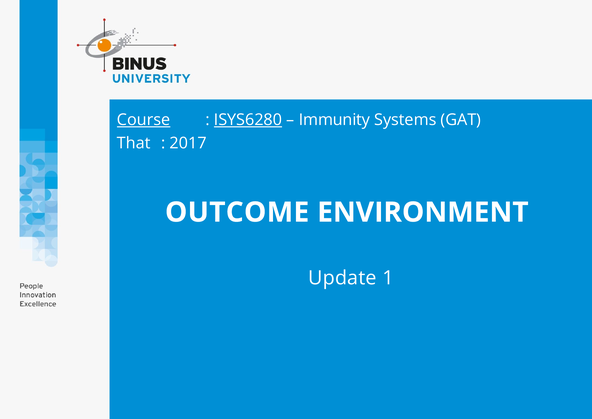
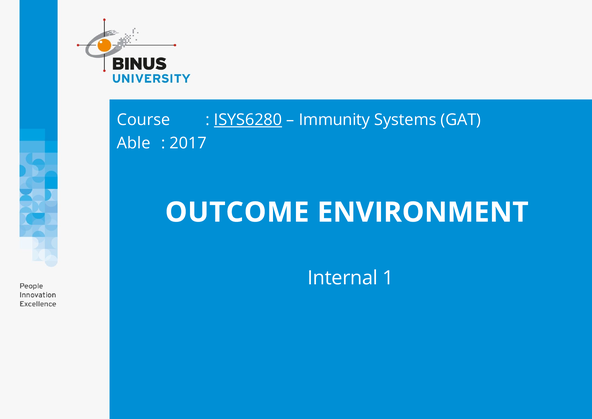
Course underline: present -> none
That: That -> Able
Update: Update -> Internal
